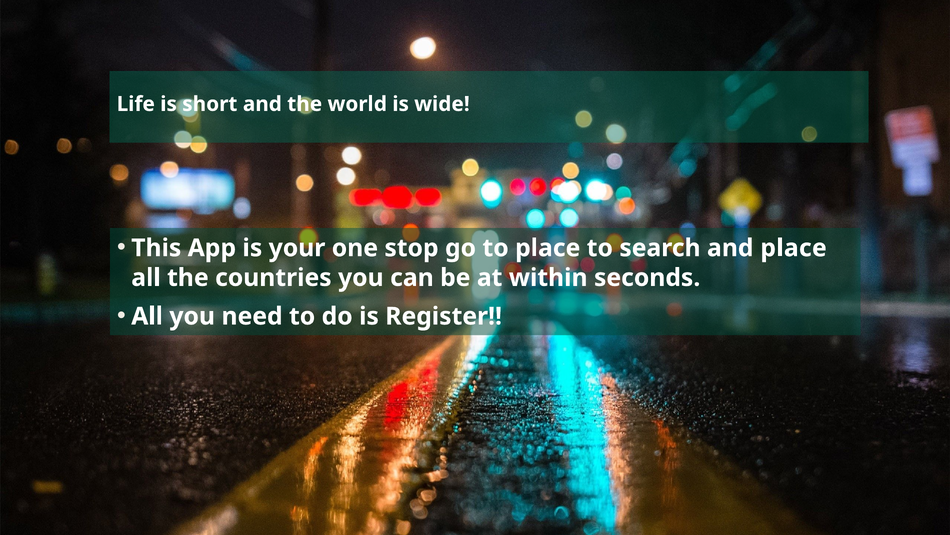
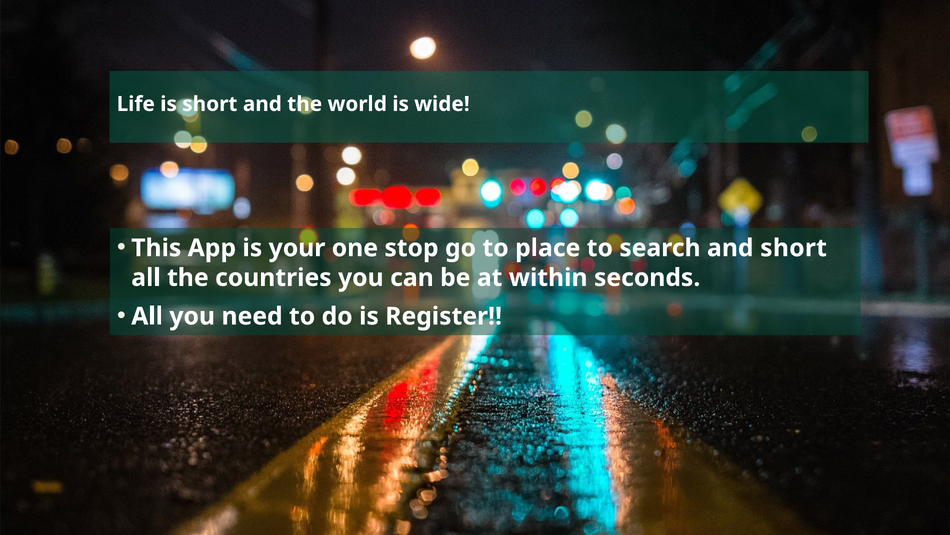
and place: place -> short
